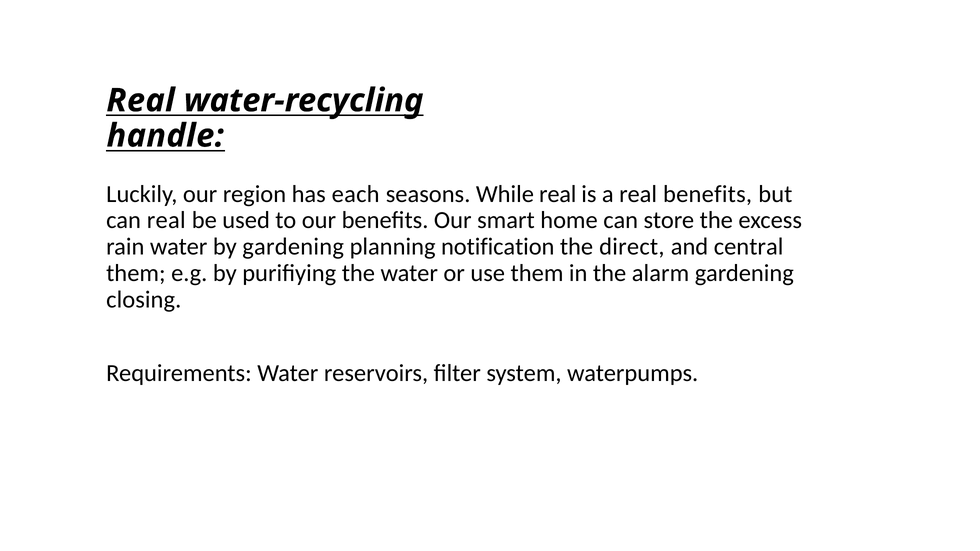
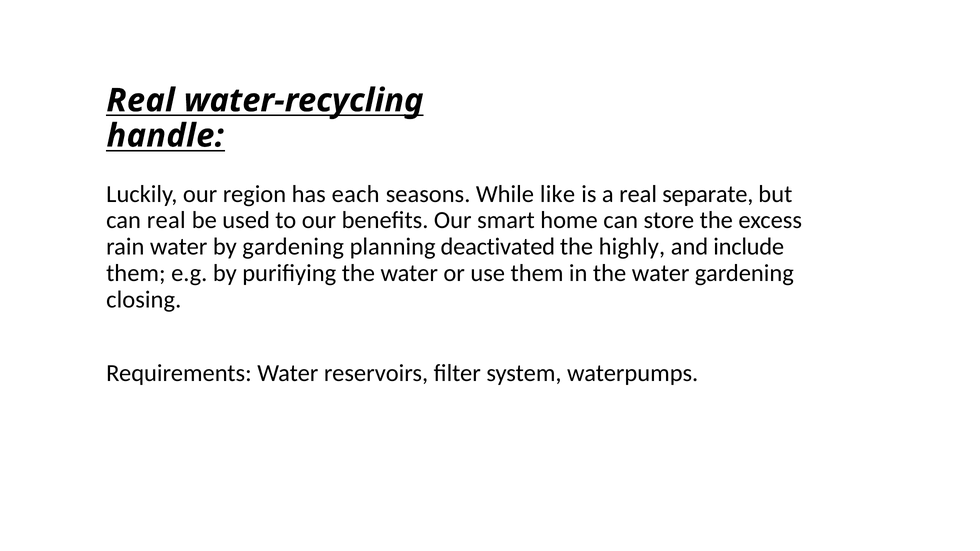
While real: real -> like
real benefits: benefits -> separate
notification: notification -> deactivated
direct: direct -> highly
central: central -> include
in the alarm: alarm -> water
